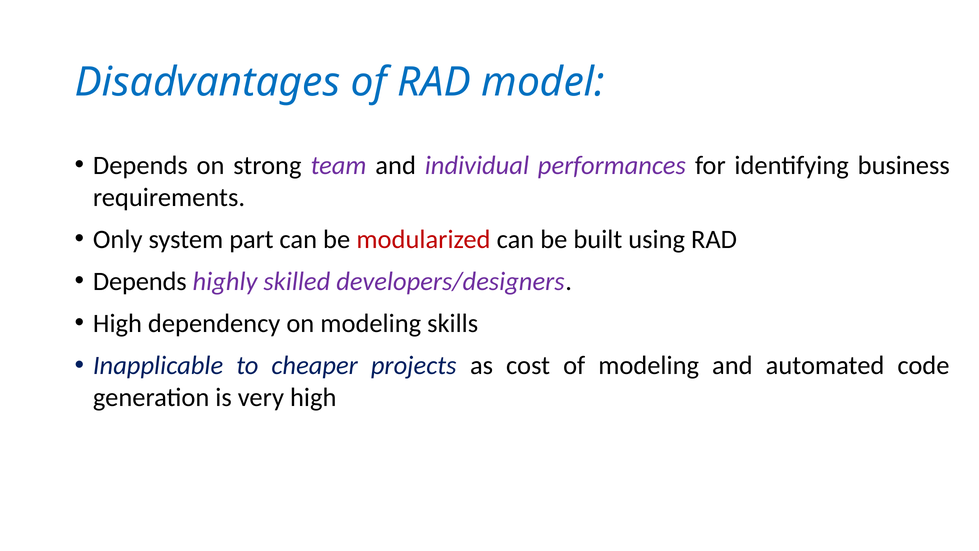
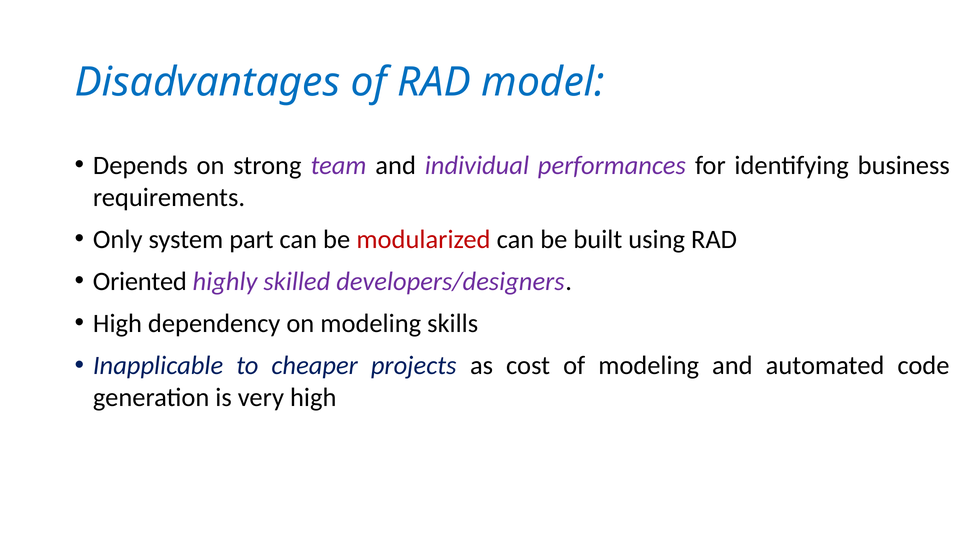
Depends at (140, 281): Depends -> Oriented
